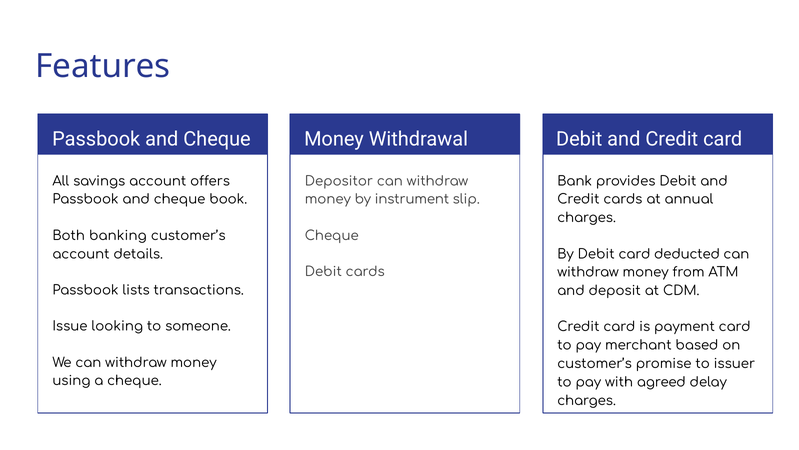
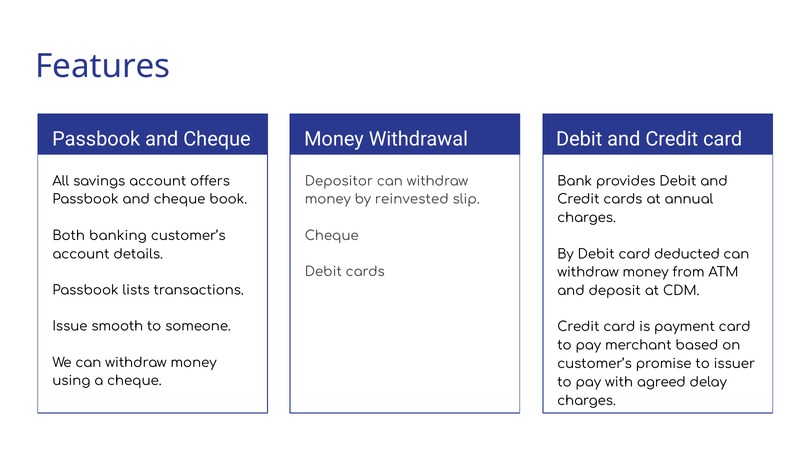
instrument: instrument -> reinvested
looking: looking -> smooth
